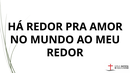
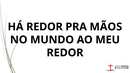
AMOR: AMOR -> MÃOS
